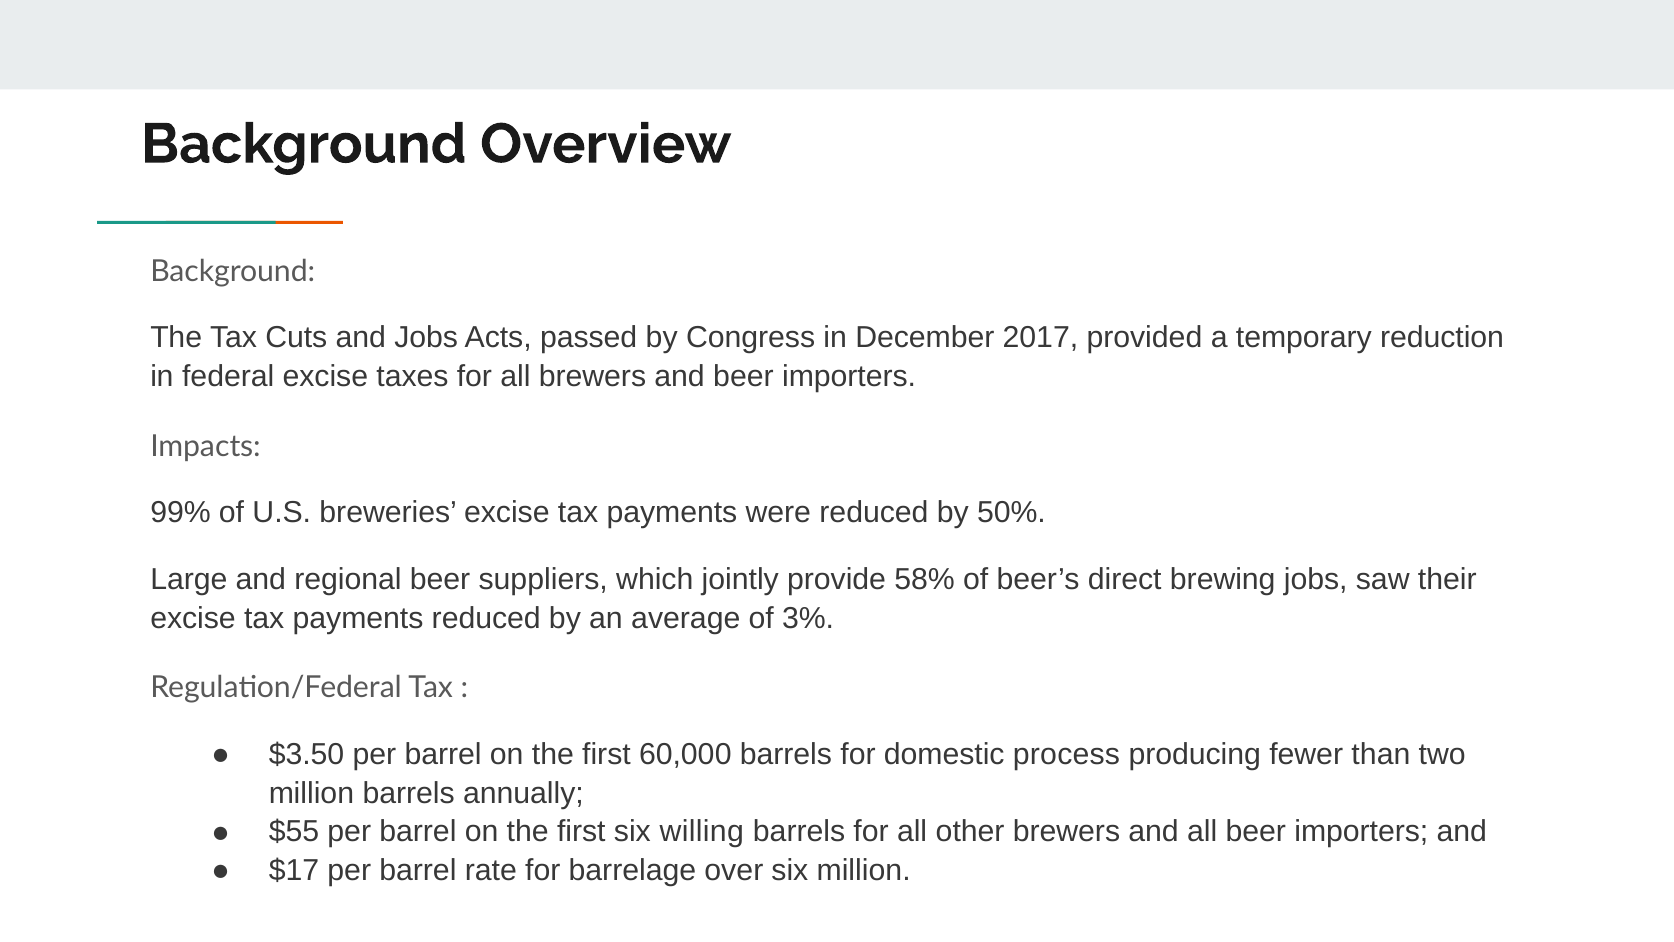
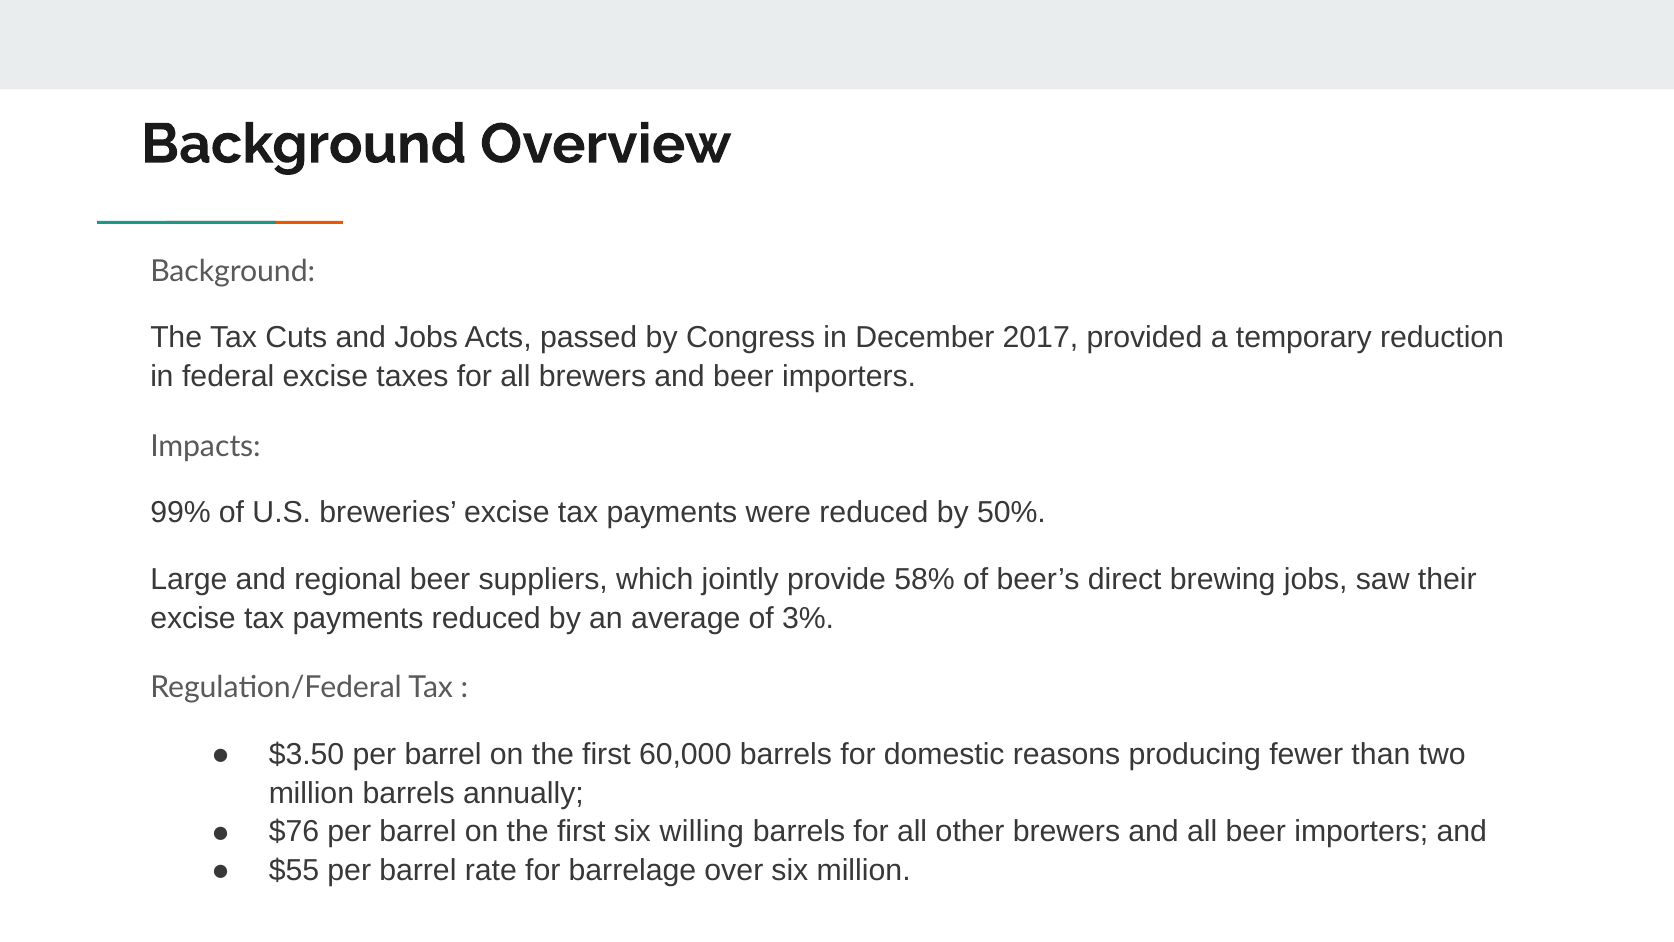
process: process -> reasons
$55: $55 -> $76
$17: $17 -> $55
